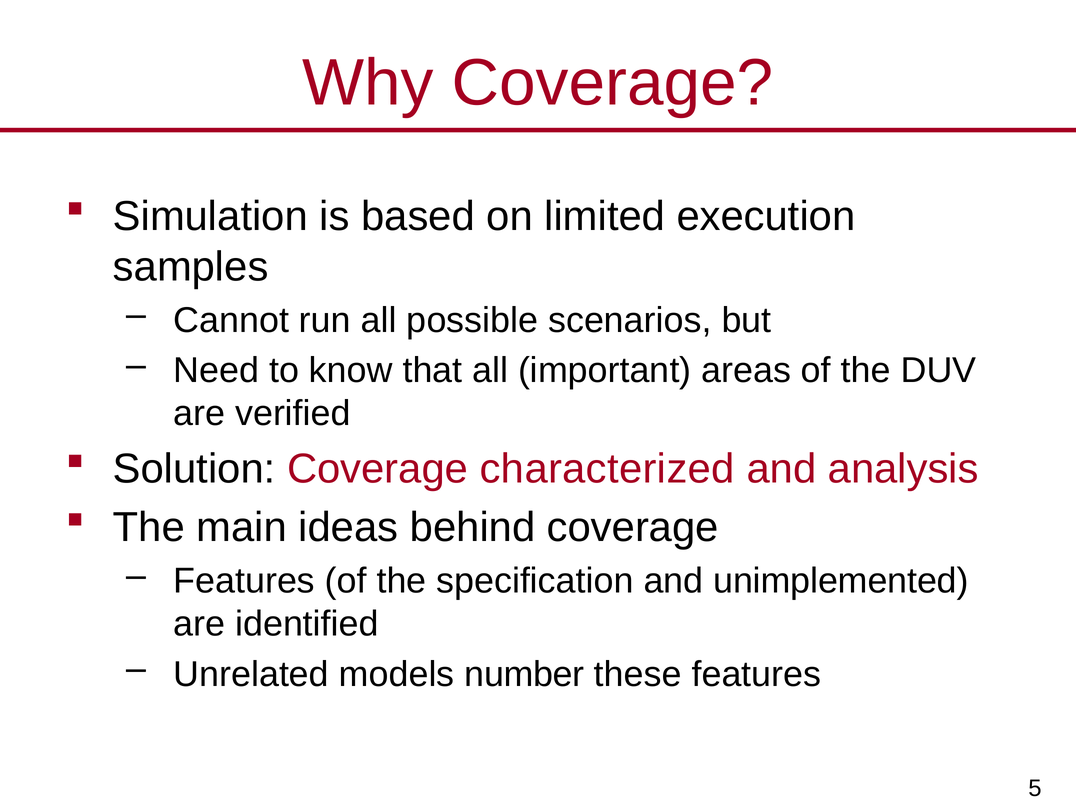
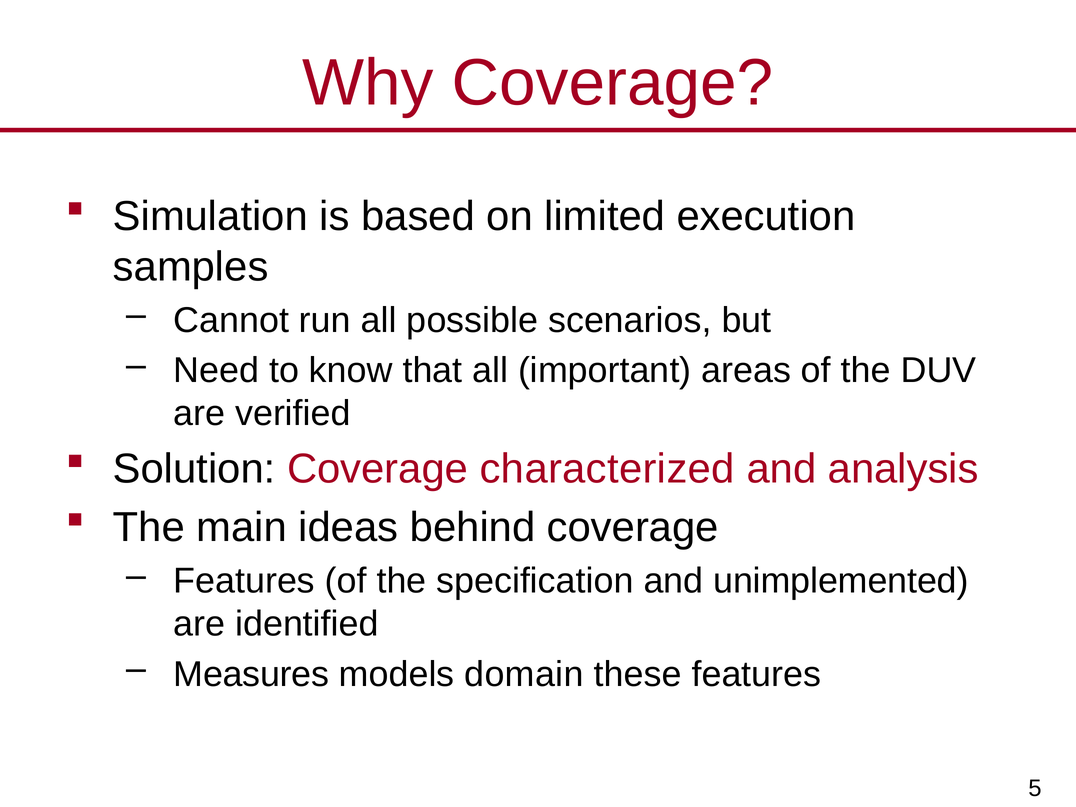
Unrelated: Unrelated -> Measures
number: number -> domain
